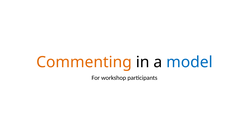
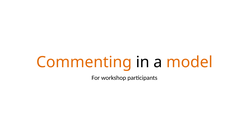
model colour: blue -> orange
